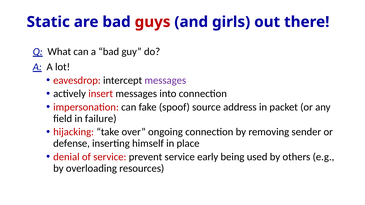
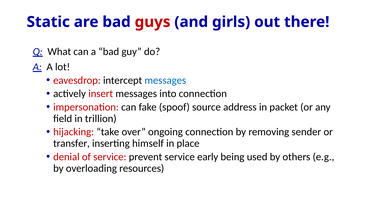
messages at (165, 80) colour: purple -> blue
failure: failure -> trillion
defense: defense -> transfer
